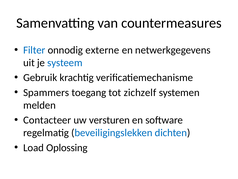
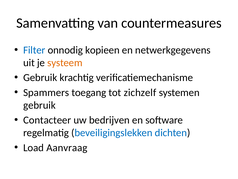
externe: externe -> kopieen
systeem colour: blue -> orange
melden at (40, 105): melden -> gebruik
versturen: versturen -> bedrijven
Oplossing: Oplossing -> Aanvraag
